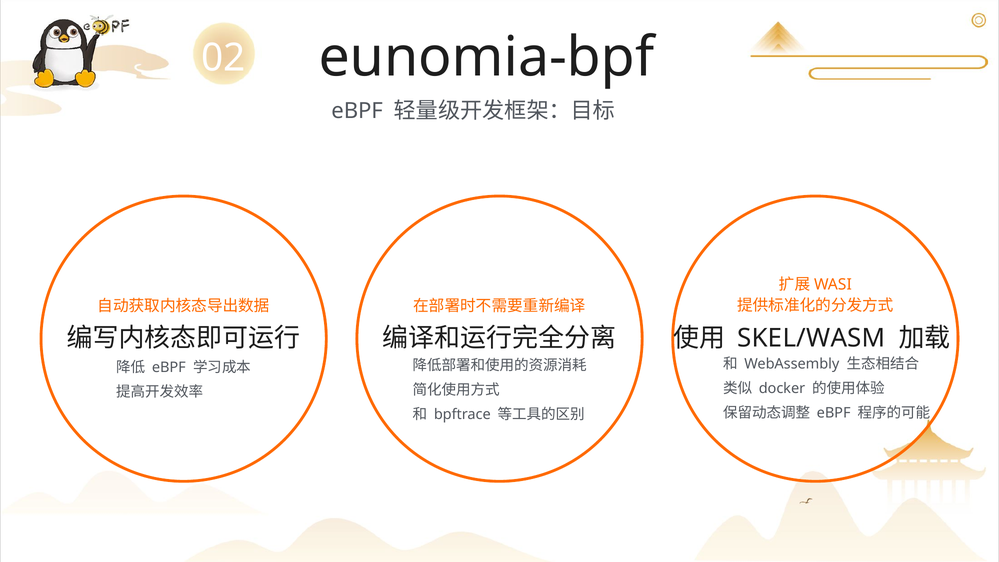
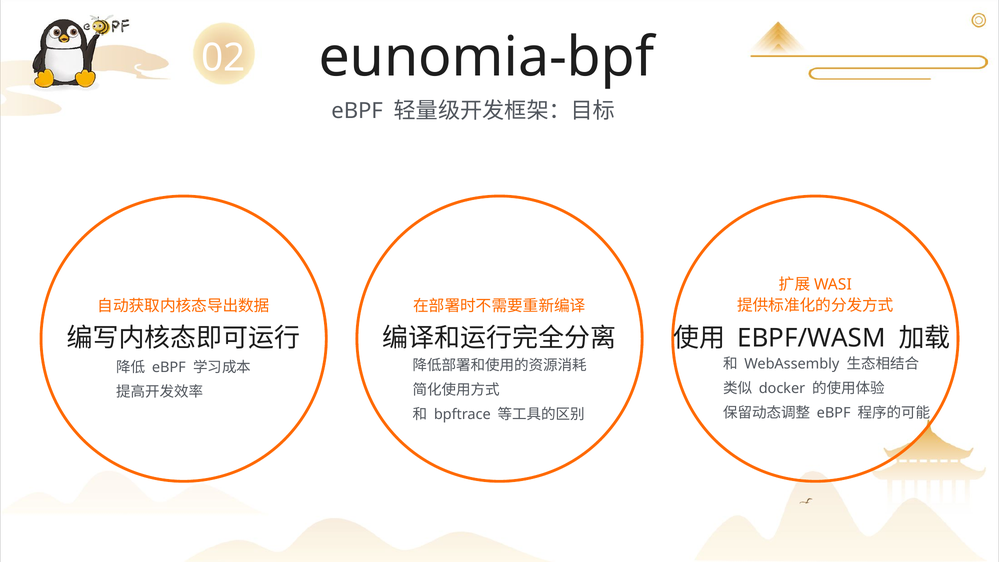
SKEL/WASM: SKEL/WASM -> EBPF/WASM
